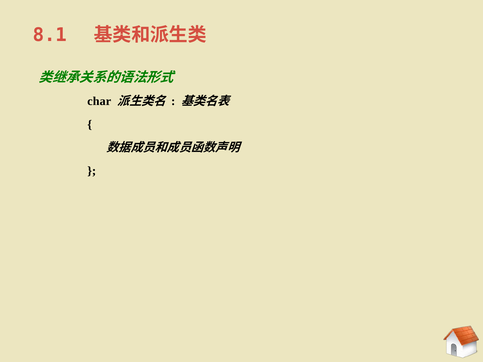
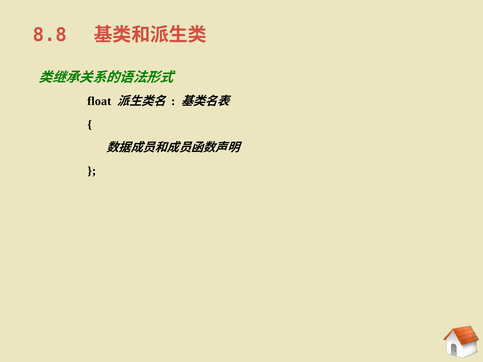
8.1: 8.1 -> 8.8
char: char -> float
